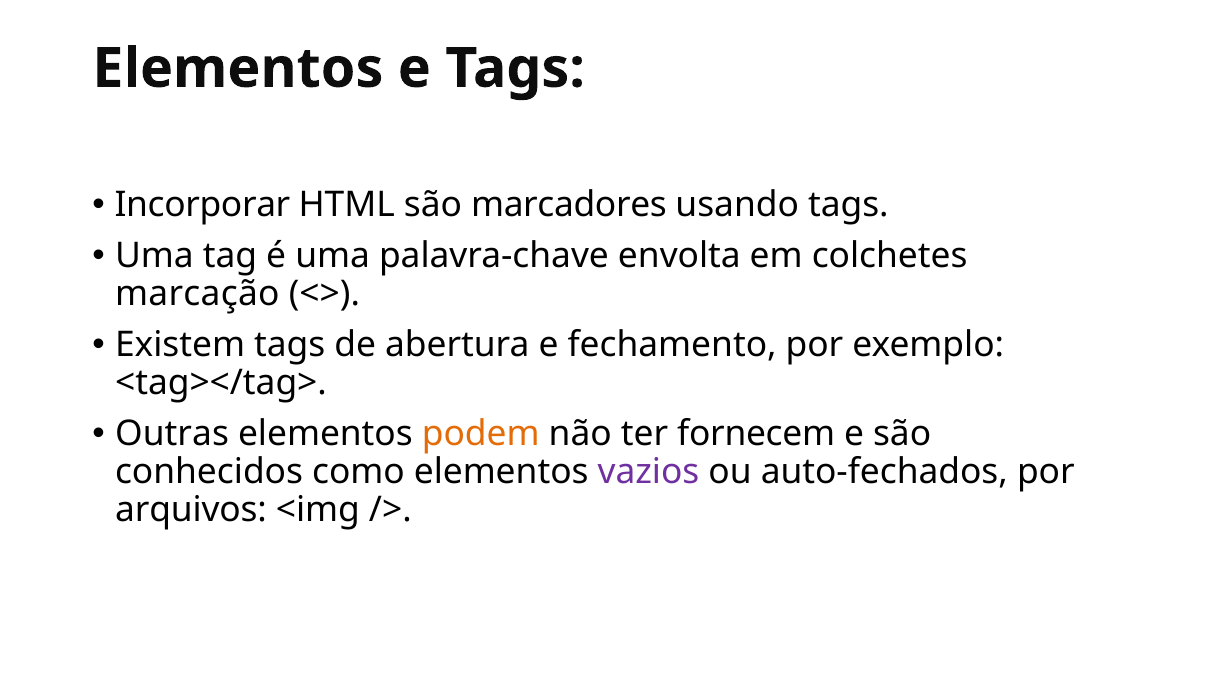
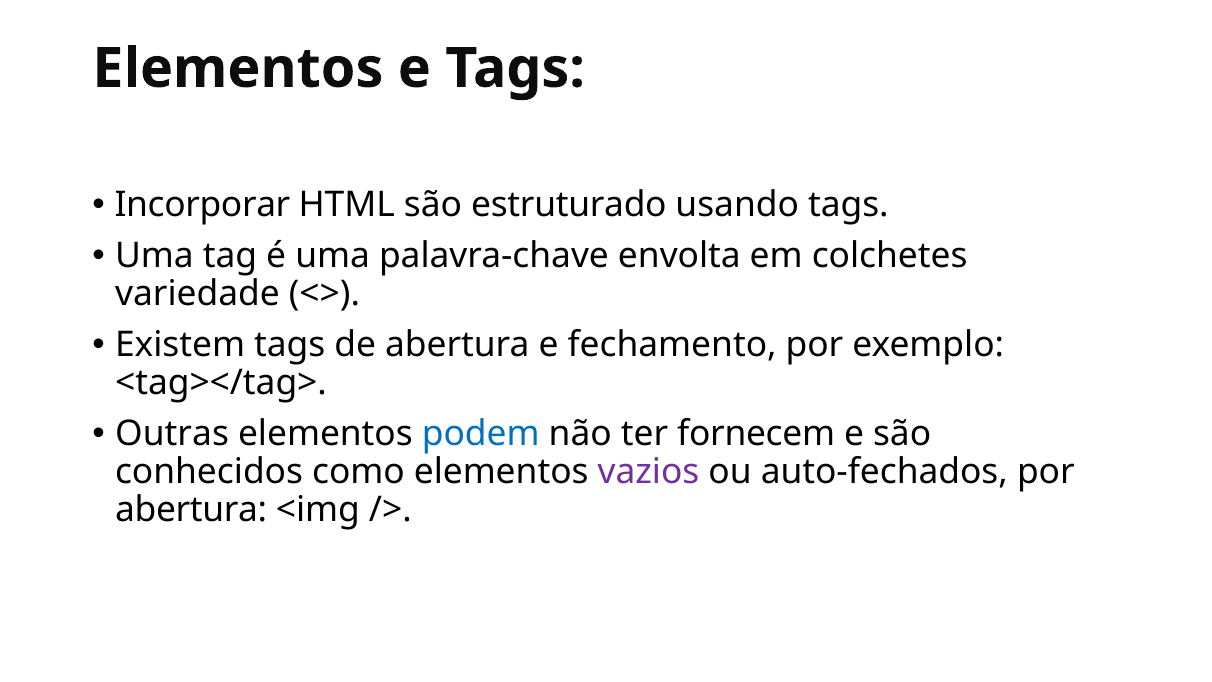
marcadores: marcadores -> estruturado
marcação: marcação -> variedade
podem colour: orange -> blue
arquivos at (191, 510): arquivos -> abertura
